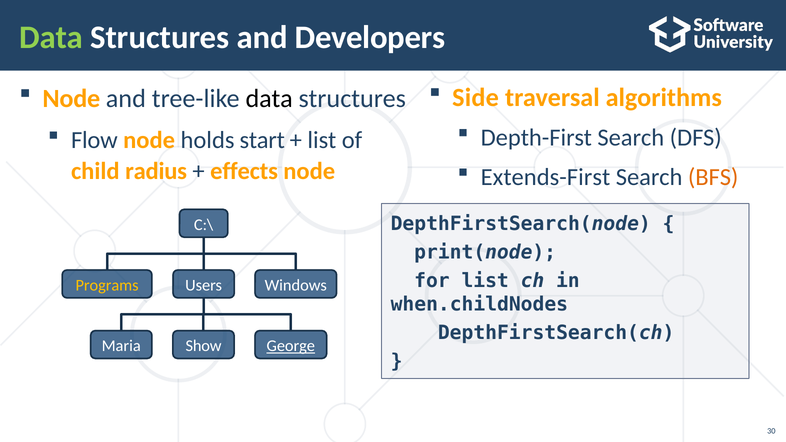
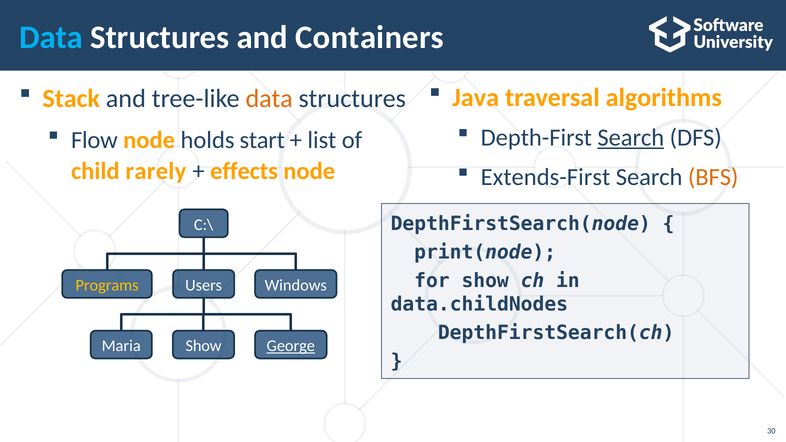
Data at (51, 37) colour: light green -> light blue
Developers: Developers -> Containers
Side: Side -> Java
Node at (71, 99): Node -> Stack
data at (269, 99) colour: black -> orange
Search at (631, 138) underline: none -> present
radius: radius -> rarely
for list: list -> show
when.childNodes: when.childNodes -> data.childNodes
